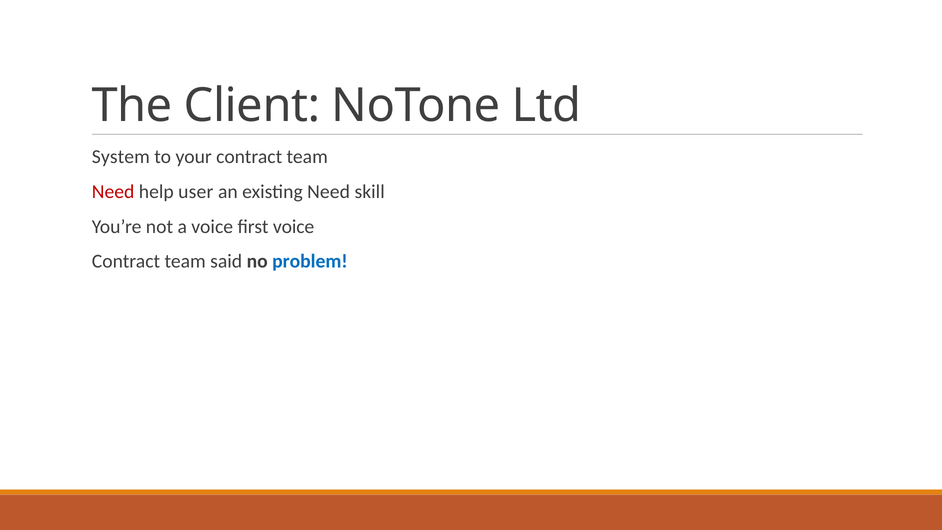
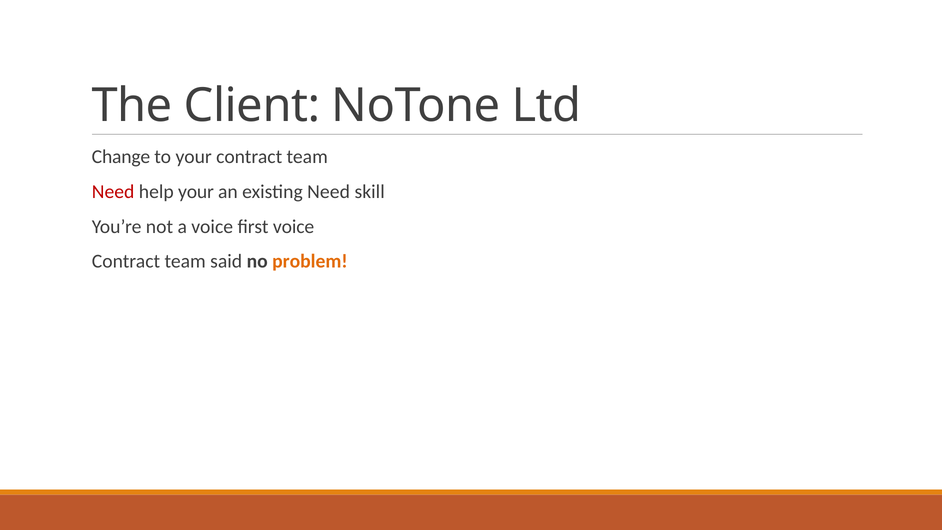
System: System -> Change
help user: user -> your
problem colour: blue -> orange
